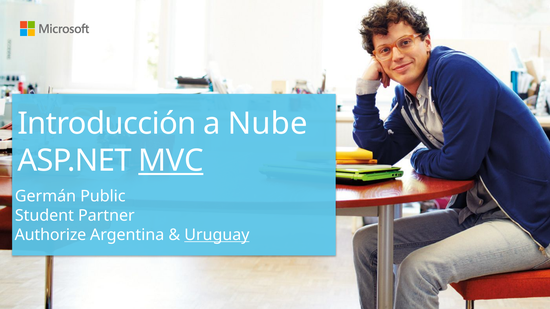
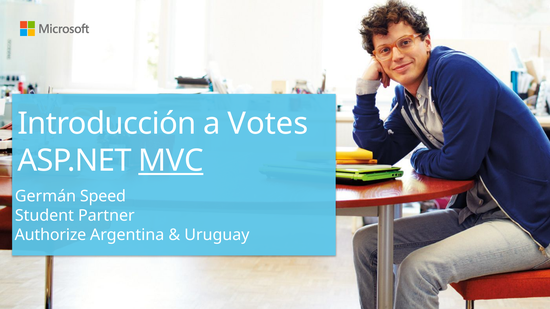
Nube: Nube -> Votes
Public: Public -> Speed
Uruguay underline: present -> none
